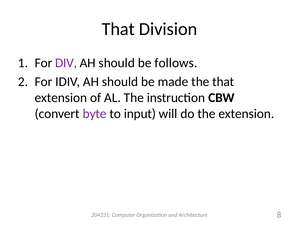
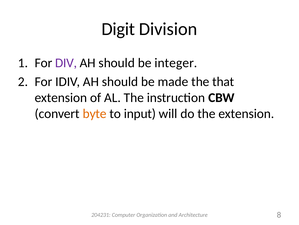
That at (118, 29): That -> Digit
follows: follows -> integer
byte colour: purple -> orange
